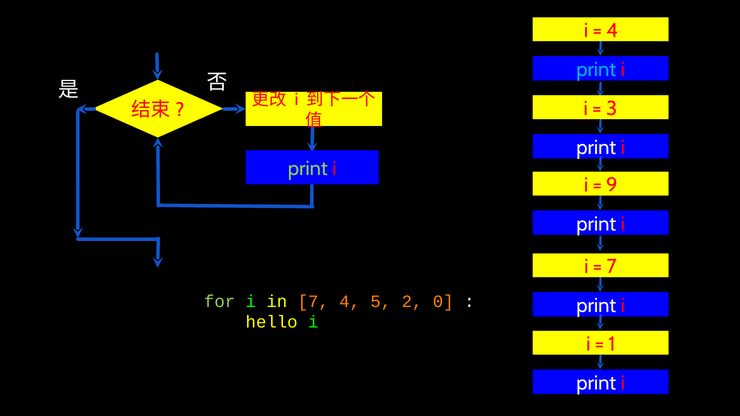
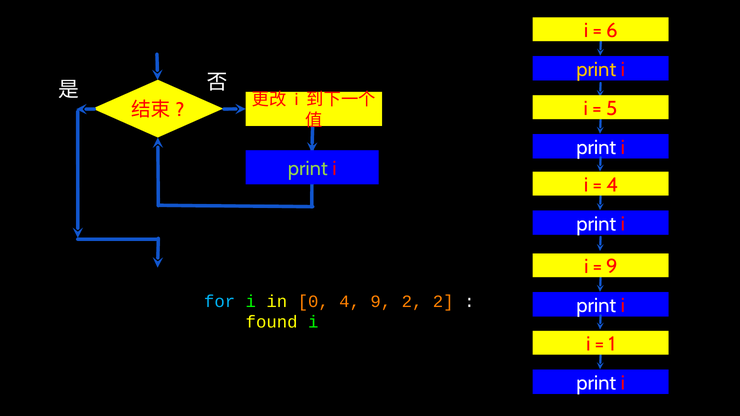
4 at (612, 31): 4 -> 6
print at (596, 70) colour: light blue -> yellow
3: 3 -> 5
9 at (612, 185): 9 -> 4
7 at (612, 267): 7 -> 9
for colour: light green -> light blue
in 7: 7 -> 0
4 5: 5 -> 9
2 0: 0 -> 2
hello: hello -> found
